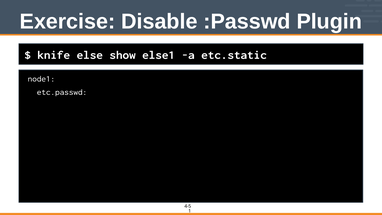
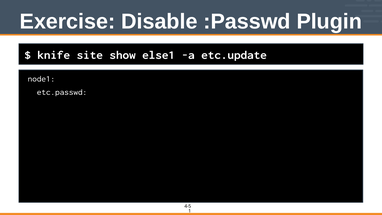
else: else -> site
etc.static: etc.static -> etc.update
